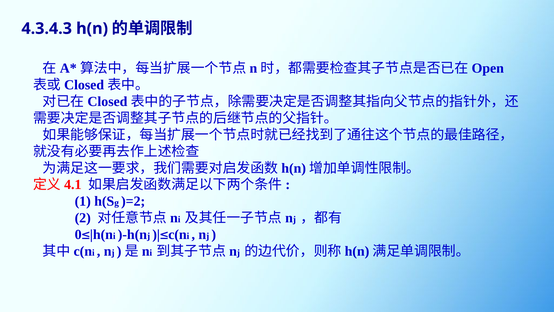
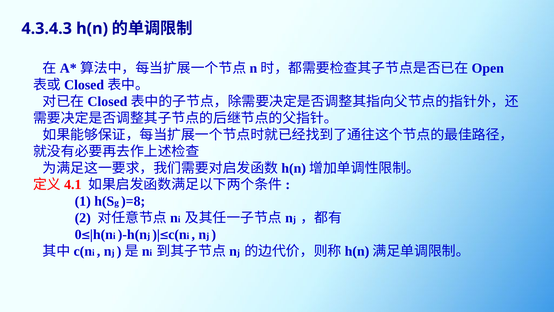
)=2: )=2 -> )=8
